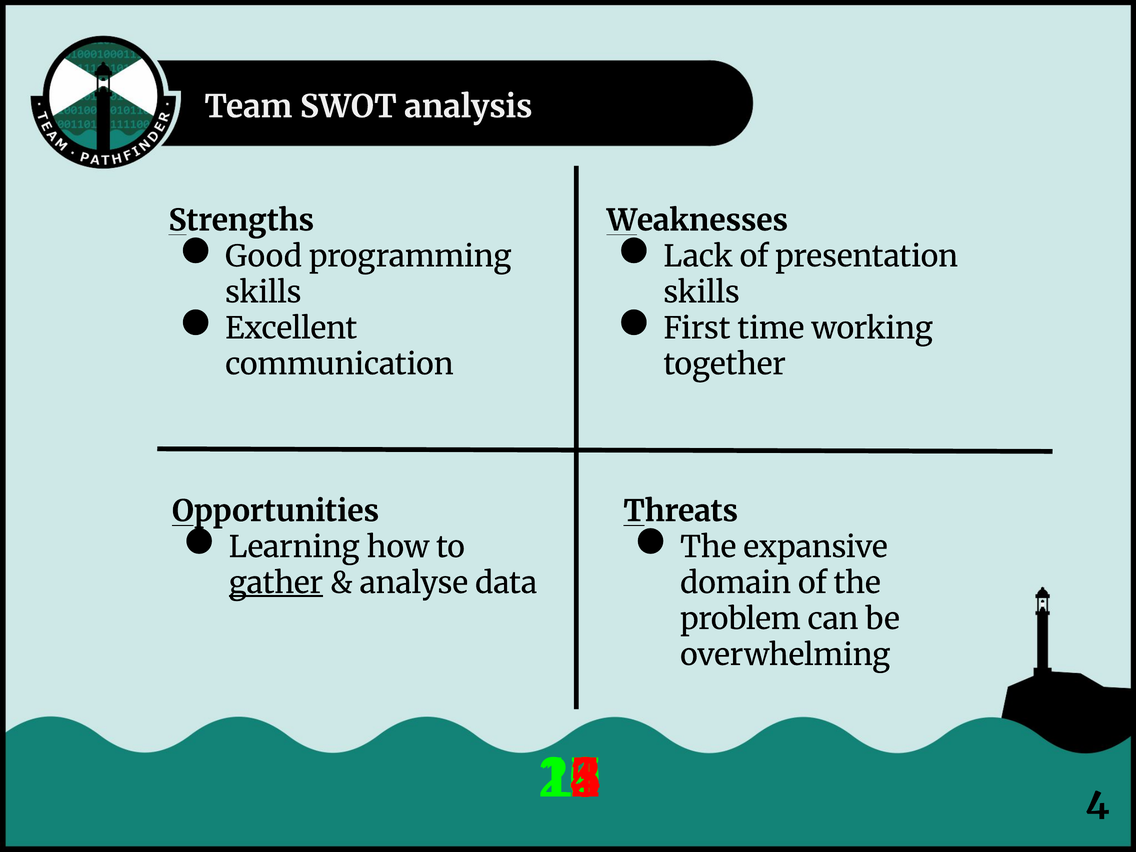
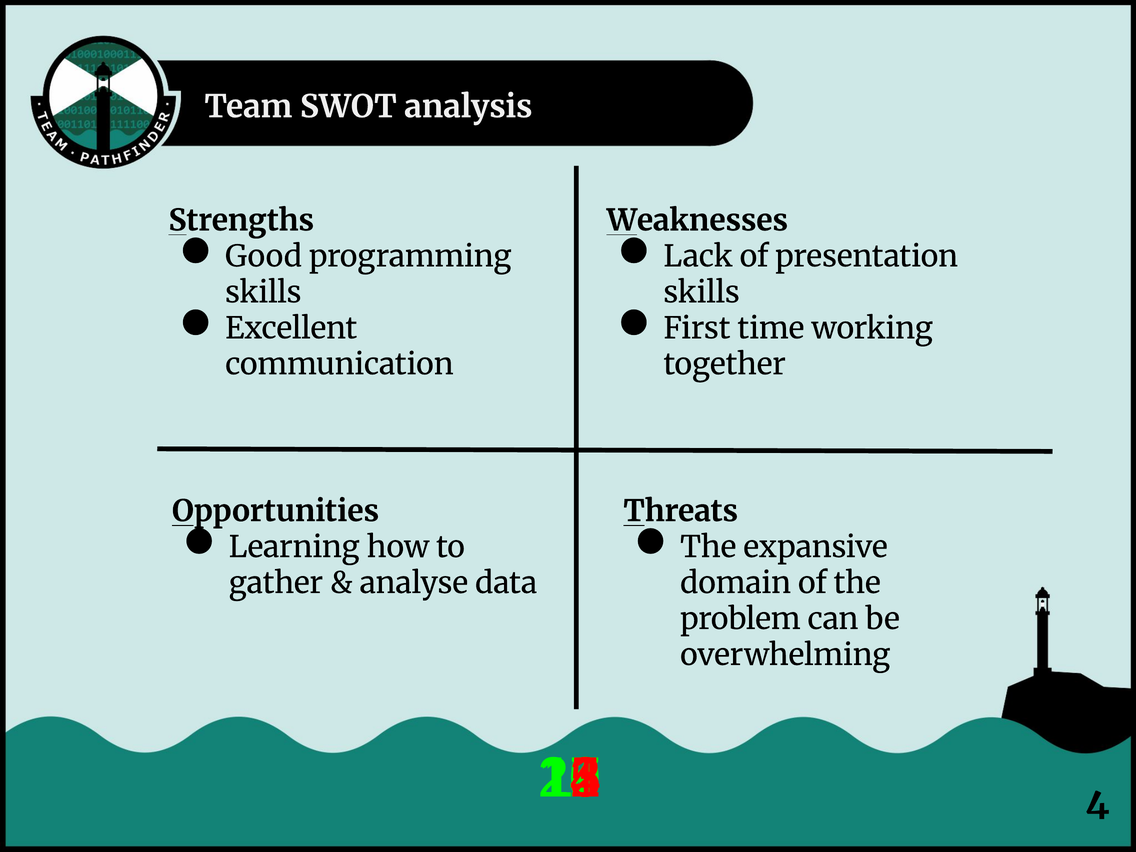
gather underline: present -> none
